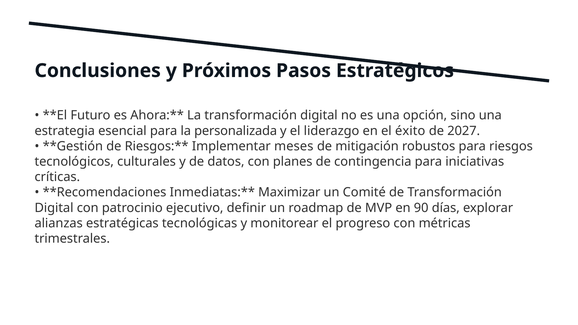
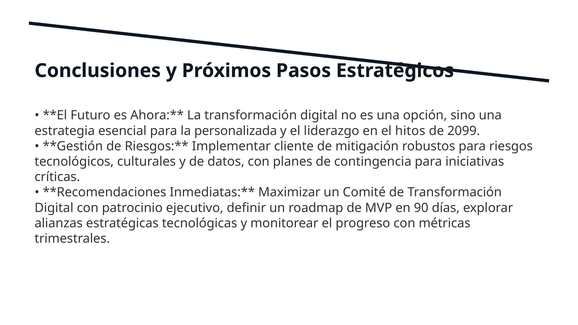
éxito: éxito -> hitos
2027: 2027 -> 2099
meses: meses -> cliente
